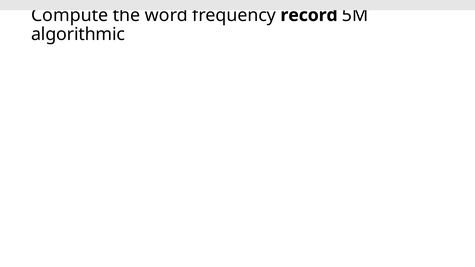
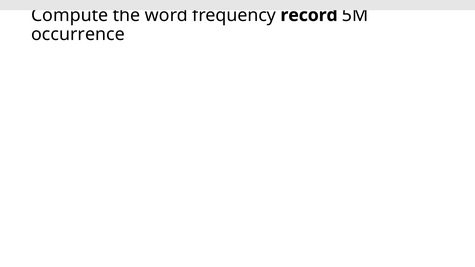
algorithmic: algorithmic -> occurrence
